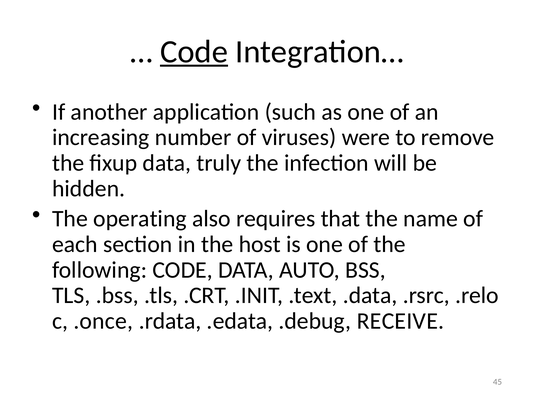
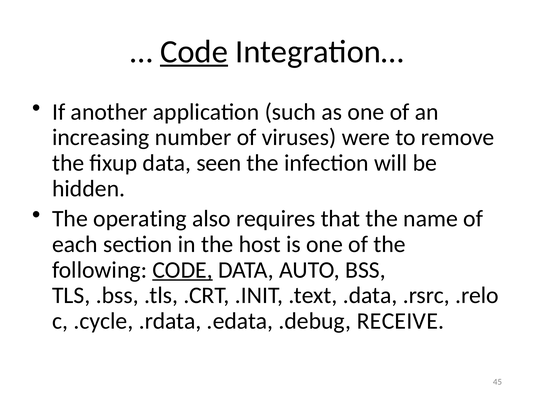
truly: truly -> seen
CODE at (183, 270) underline: none -> present
.once: .once -> .cycle
